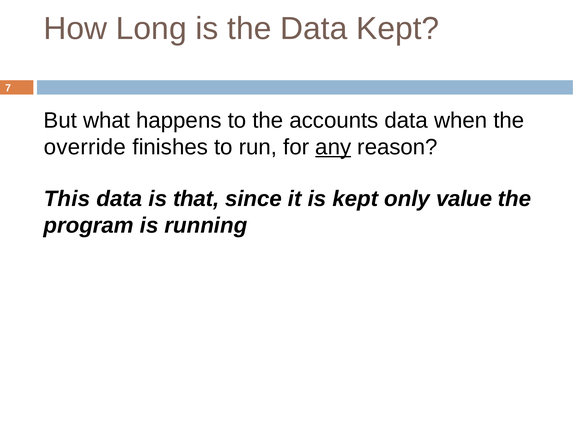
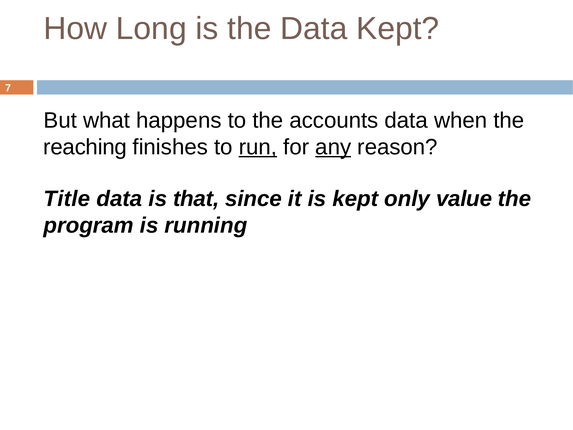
override: override -> reaching
run underline: none -> present
This: This -> Title
